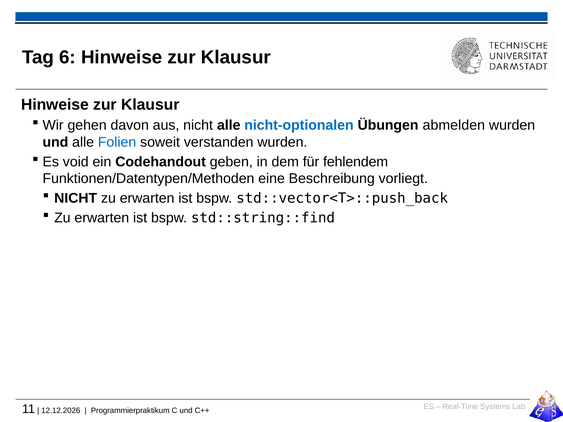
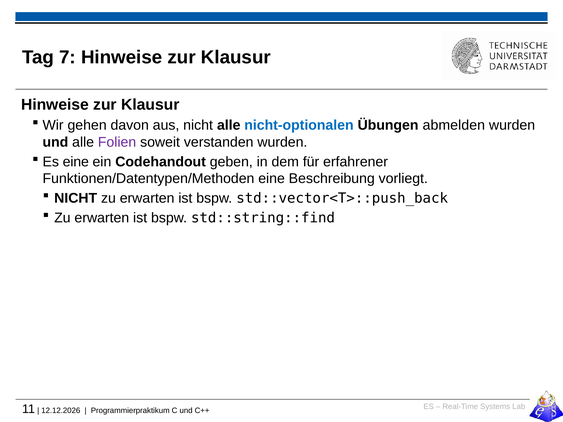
6: 6 -> 7
Folien colour: blue -> purple
Es void: void -> eine
fehlendem: fehlendem -> erfahrener
